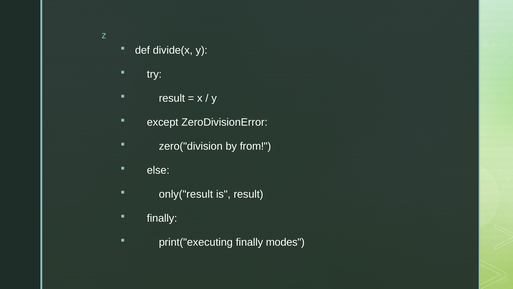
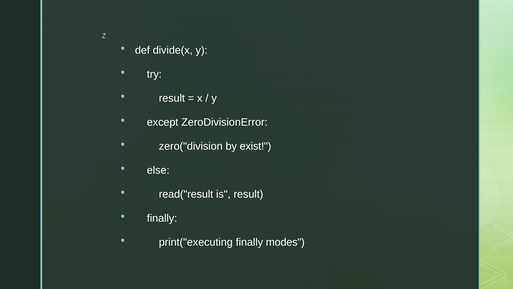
from: from -> exist
only("result: only("result -> read("result
